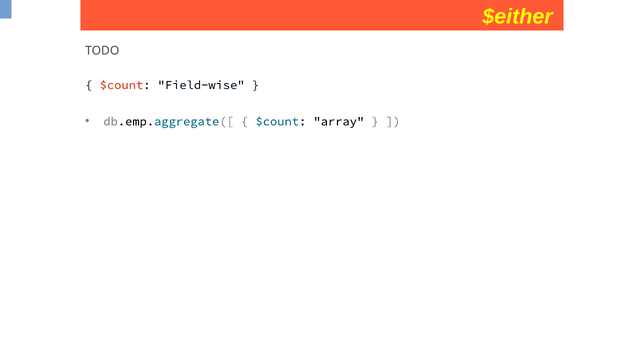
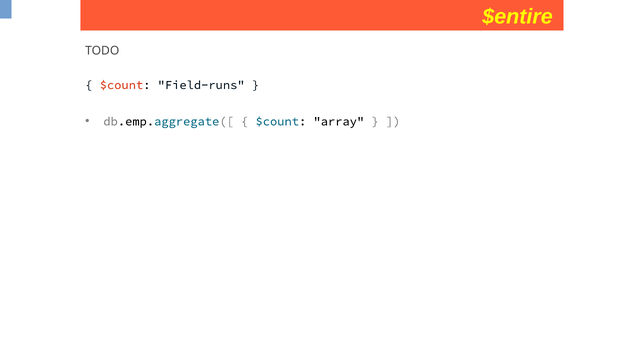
$either: $either -> $entire
Field-wise: Field-wise -> Field-runs
